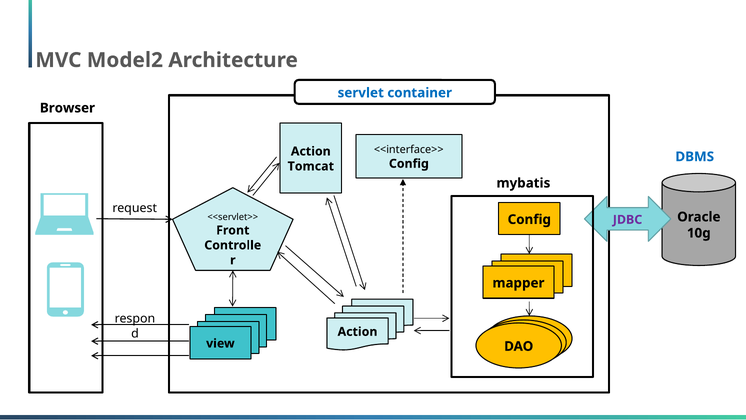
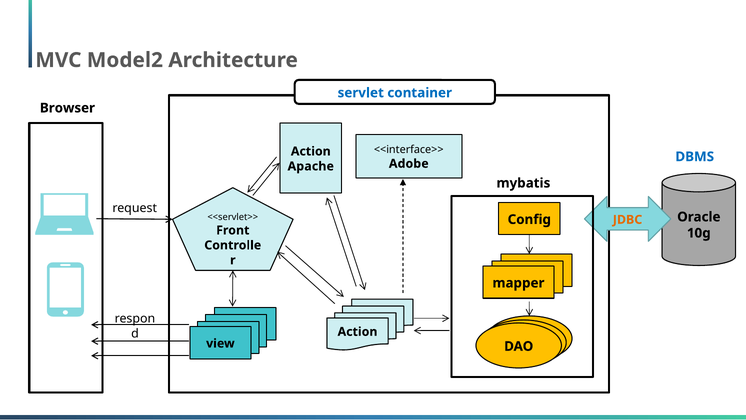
Config at (409, 164): Config -> Adobe
Tomcat: Tomcat -> Apache
JDBC colour: purple -> orange
